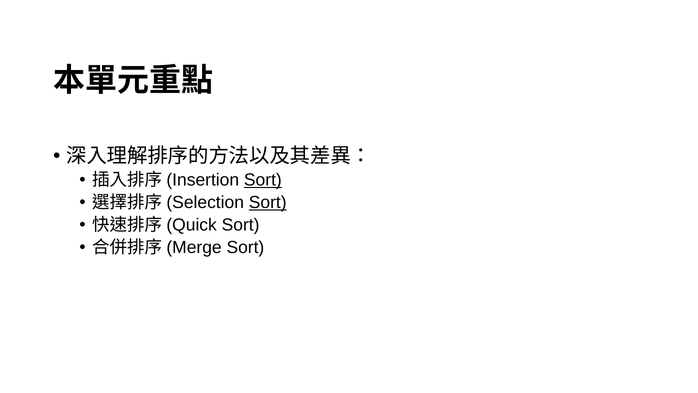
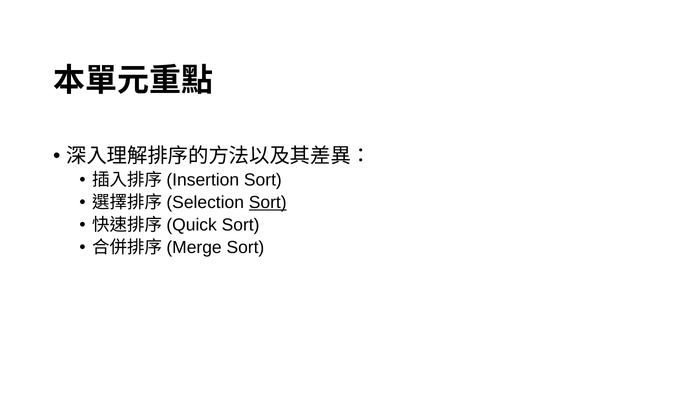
Sort at (263, 180) underline: present -> none
